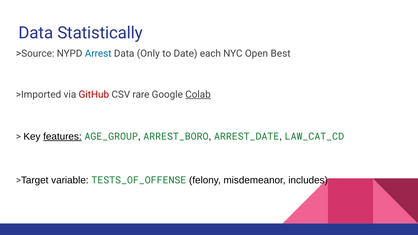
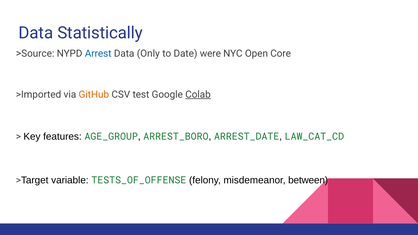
each: each -> were
Best: Best -> Core
GitHub colour: red -> orange
rare: rare -> test
features underline: present -> none
includes: includes -> between
